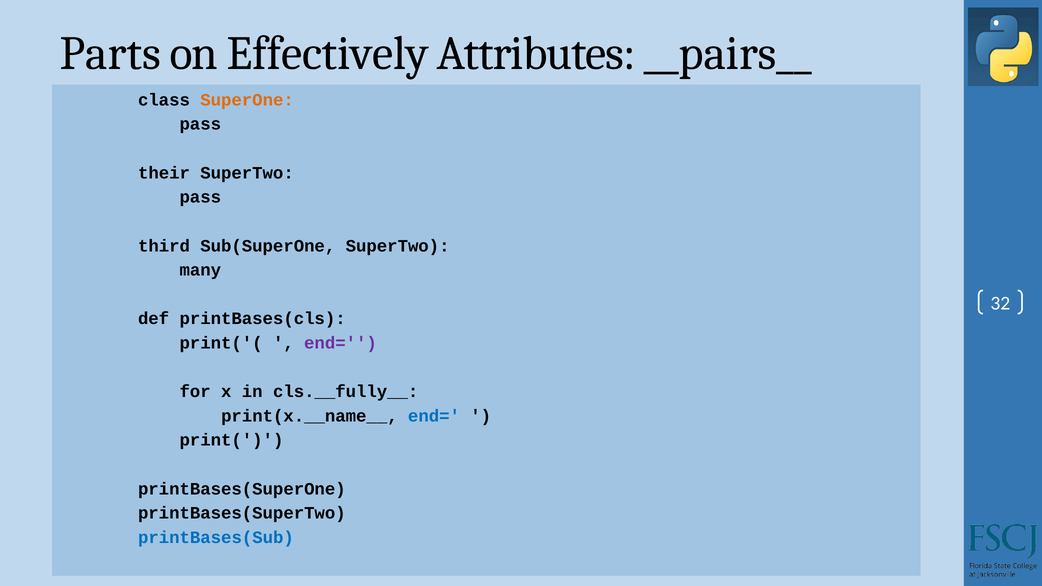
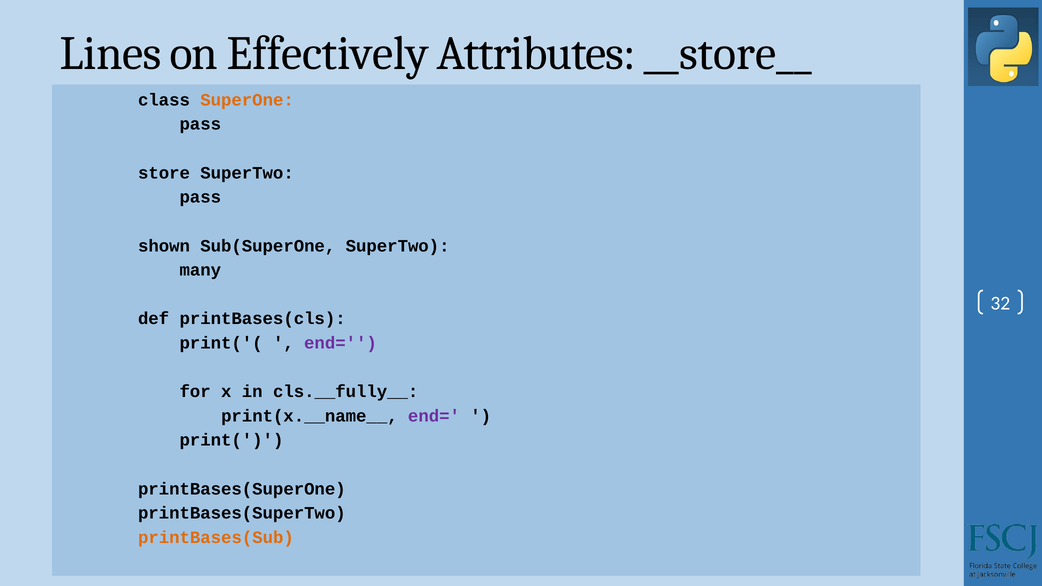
Parts: Parts -> Lines
__pairs__: __pairs__ -> __store__
their: their -> store
third: third -> shown
end= at (434, 416) colour: blue -> purple
printBases(Sub colour: blue -> orange
